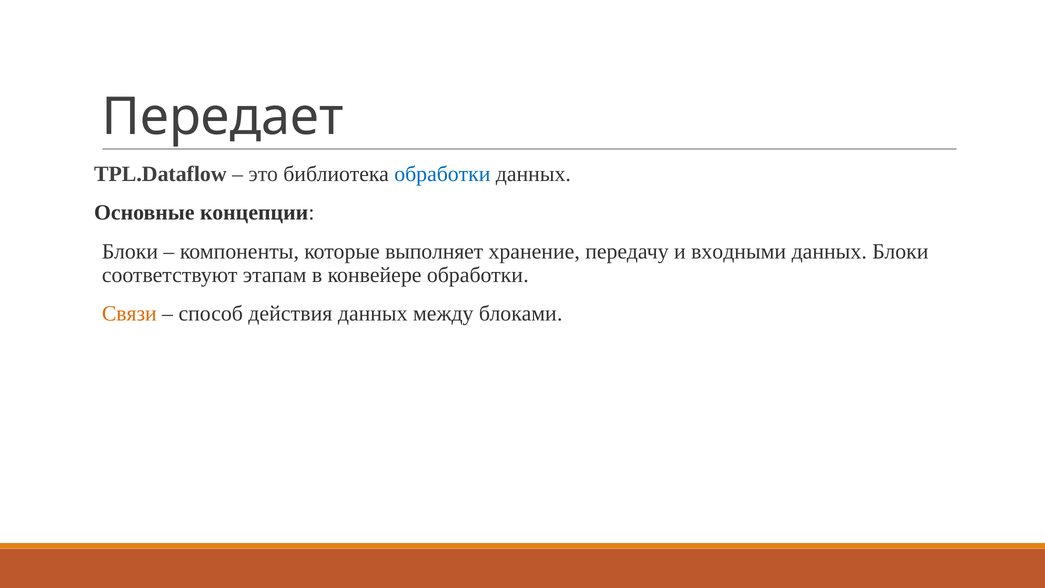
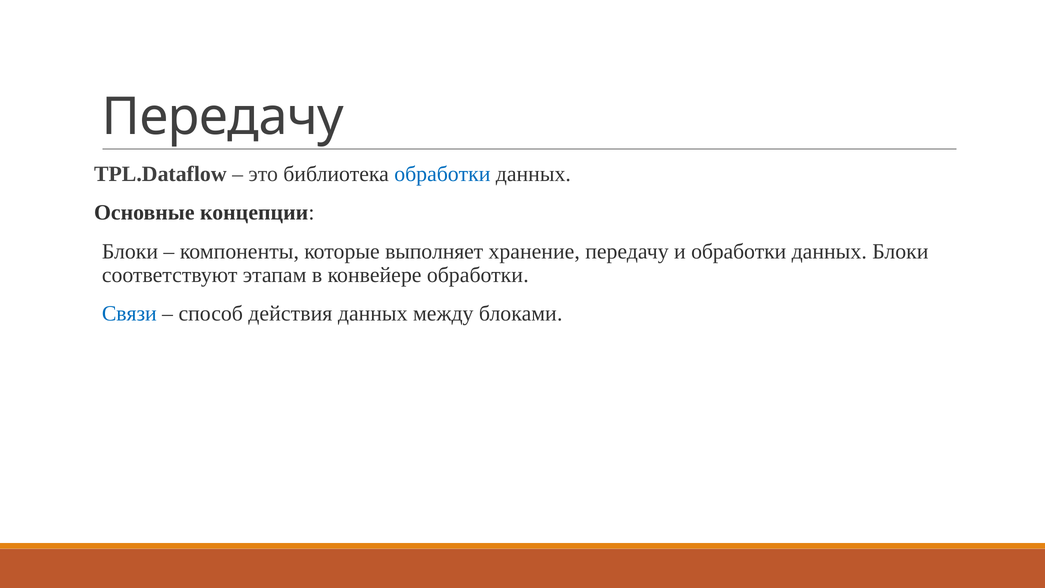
Передает at (223, 117): Передает -> Передачу
и входными: входными -> обработки
Связи colour: orange -> blue
